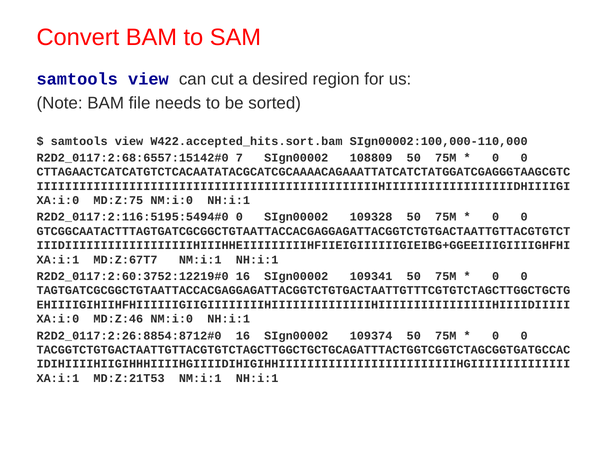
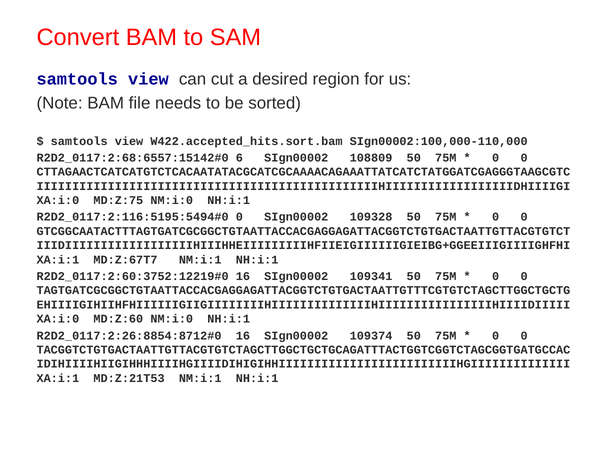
7: 7 -> 6
MD:Z:46: MD:Z:46 -> MD:Z:60
